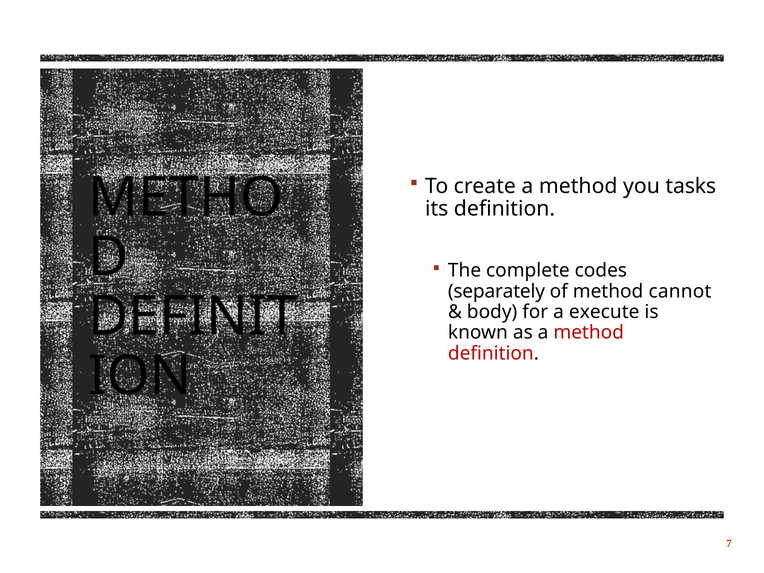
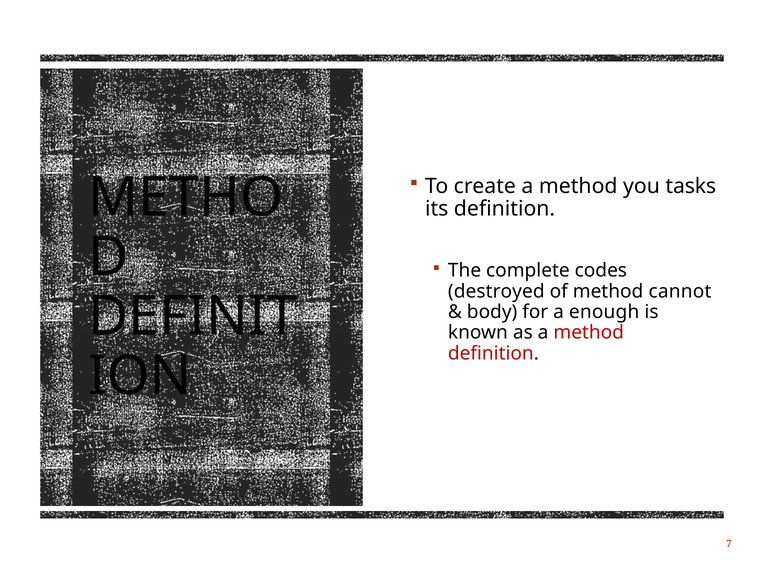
separately: separately -> destroyed
execute: execute -> enough
